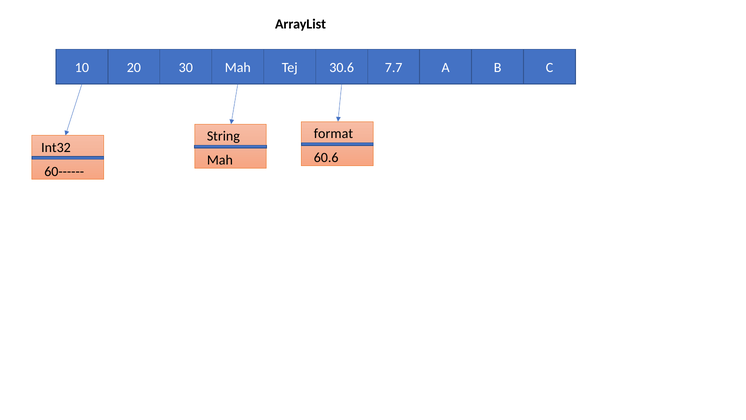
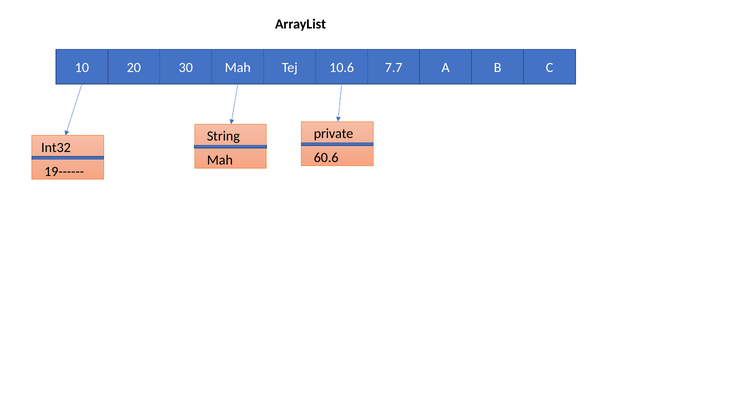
30.6: 30.6 -> 10.6
format: format -> private
60------: 60------ -> 19------
